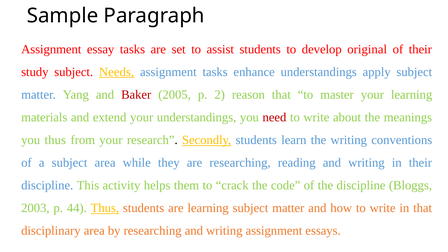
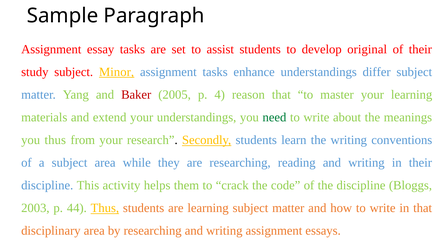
Needs: Needs -> Minor
apply: apply -> differ
2: 2 -> 4
need colour: red -> green
